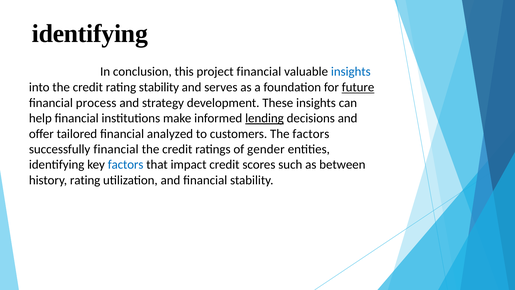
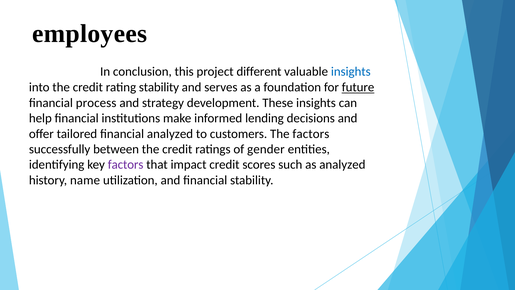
identifying at (90, 34): identifying -> employees
project financial: financial -> different
lending underline: present -> none
successfully financial: financial -> between
factors at (126, 165) colour: blue -> purple
as between: between -> analyzed
history rating: rating -> name
